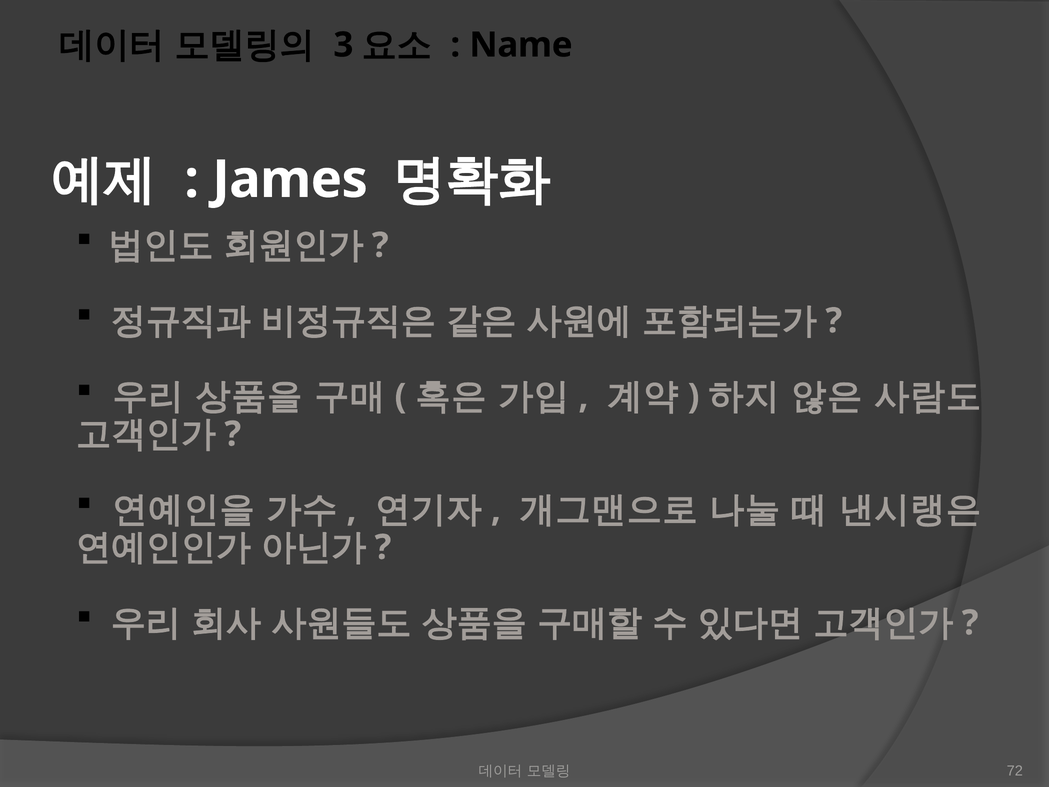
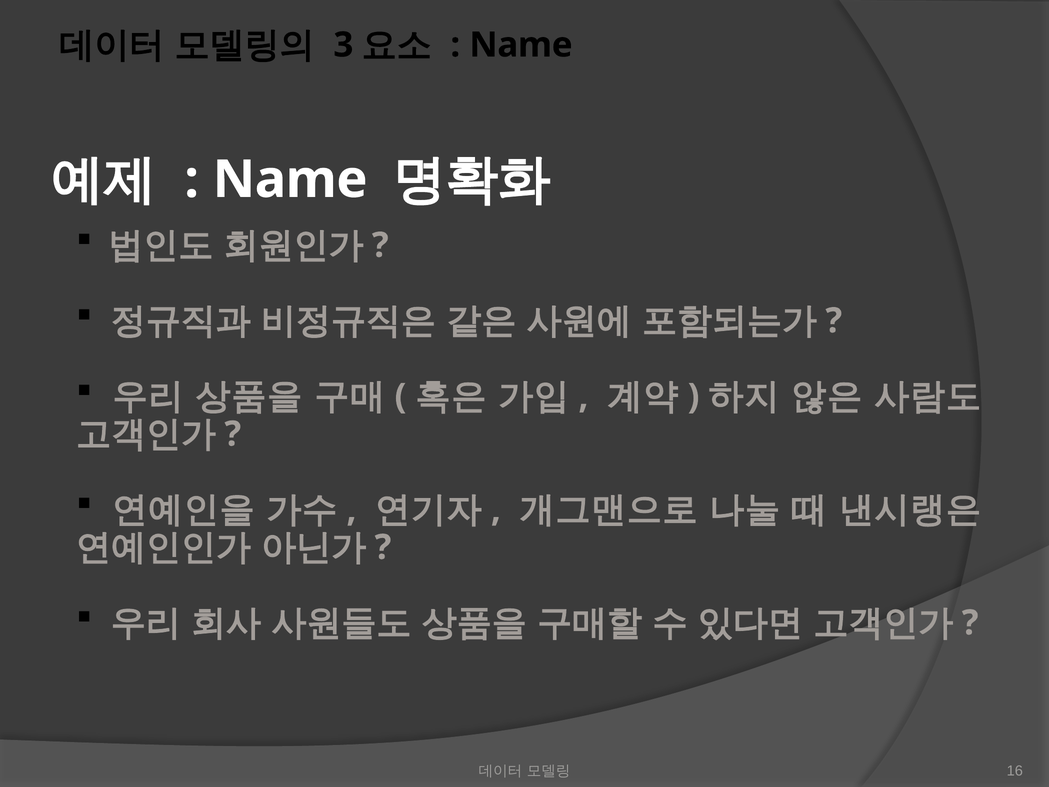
James at (290, 180): James -> Name
72: 72 -> 16
